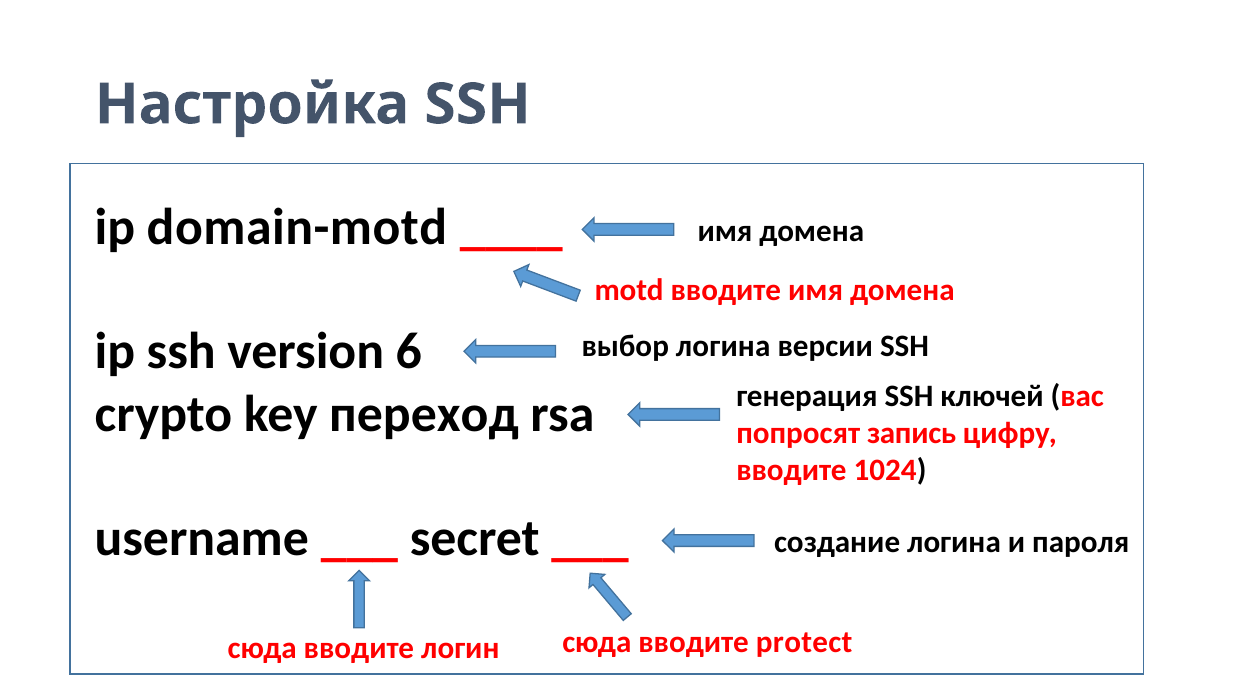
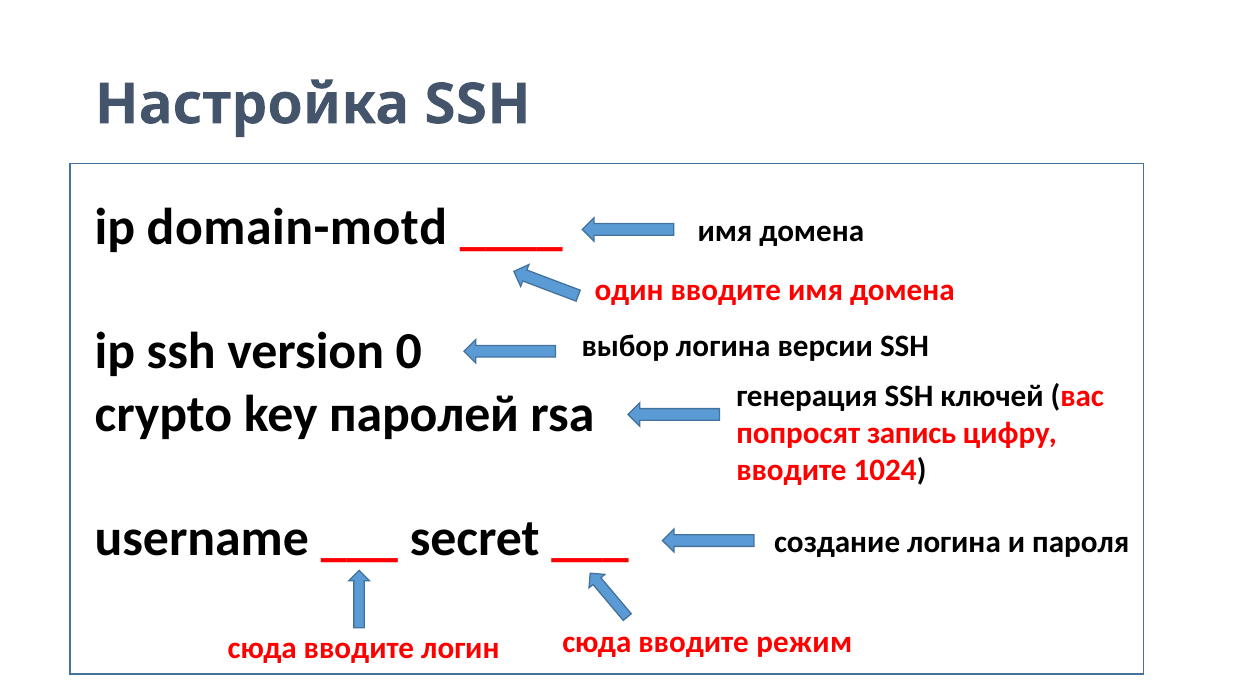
motd: motd -> один
6: 6 -> 0
переход: переход -> паролей
protect: protect -> режим
